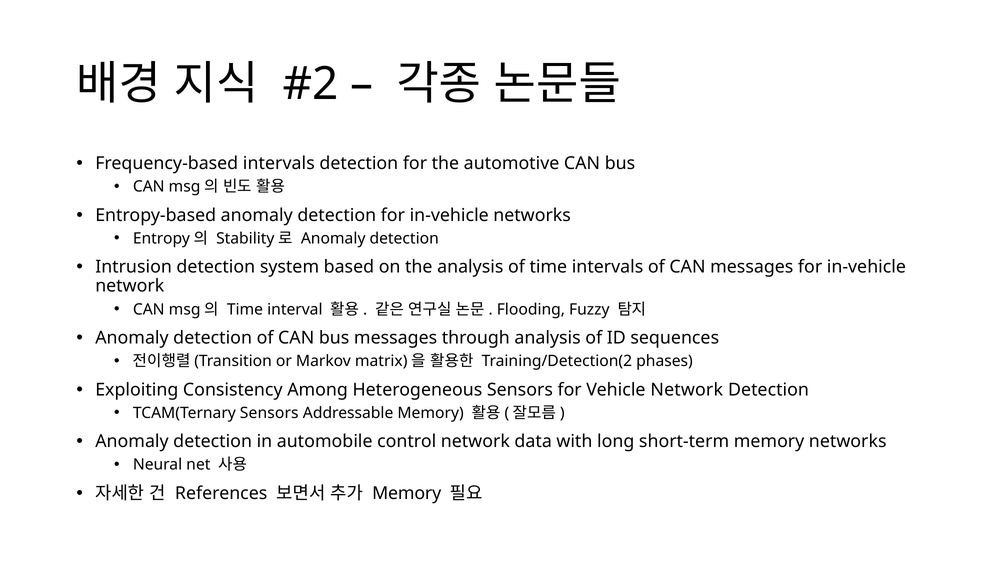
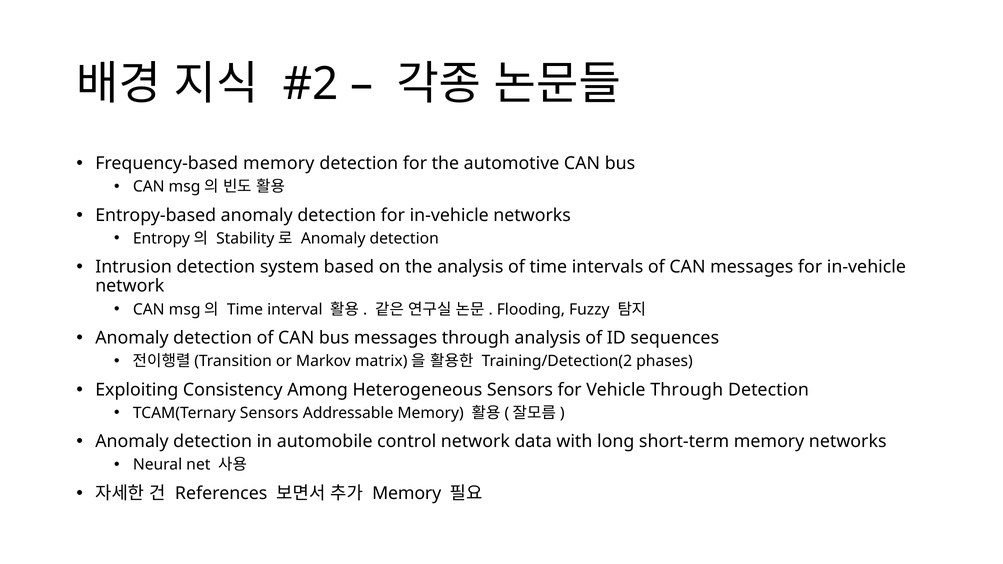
Frequency-based intervals: intervals -> memory
Vehicle Network: Network -> Through
